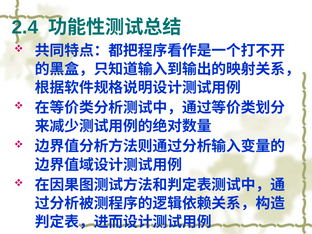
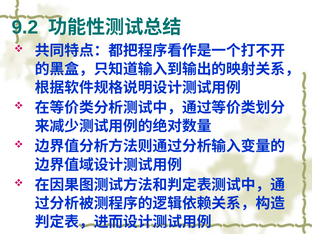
2.4: 2.4 -> 9.2
